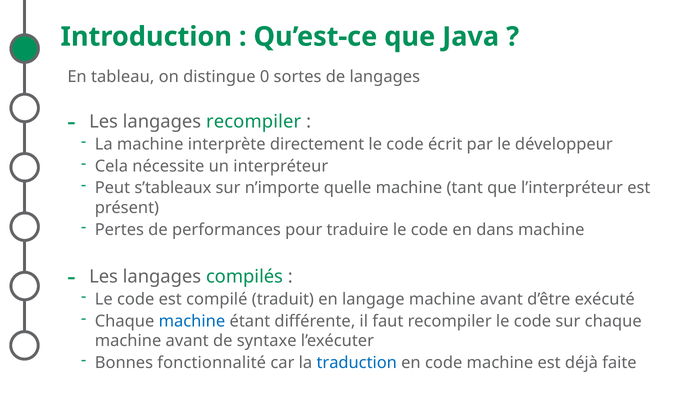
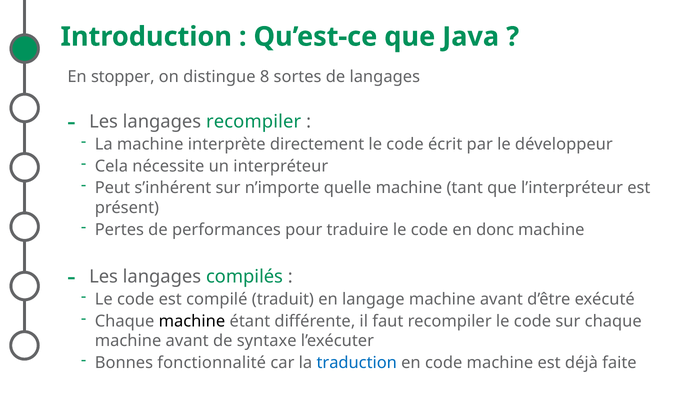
tableau: tableau -> stopper
0: 0 -> 8
s’tableaux: s’tableaux -> s’inhérent
dans: dans -> donc
machine at (192, 321) colour: blue -> black
